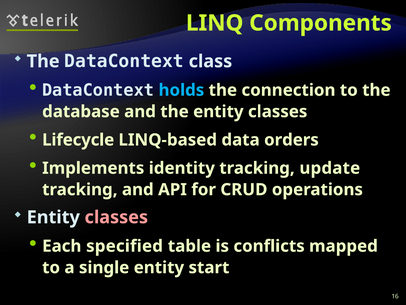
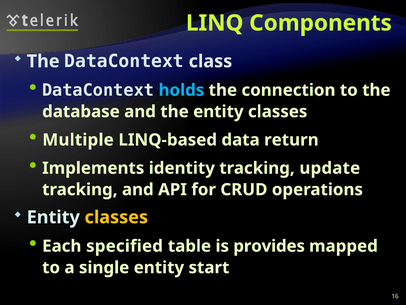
Lifecycle: Lifecycle -> Multiple
orders: orders -> return
classes at (116, 217) colour: pink -> yellow
conflicts: conflicts -> provides
